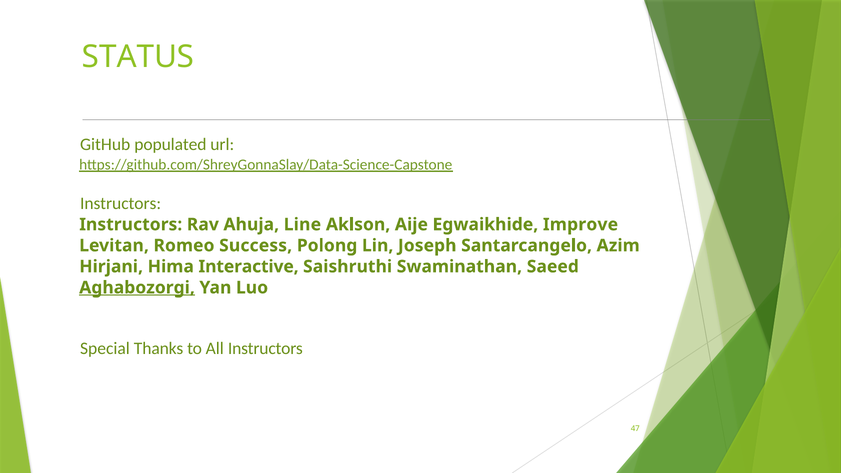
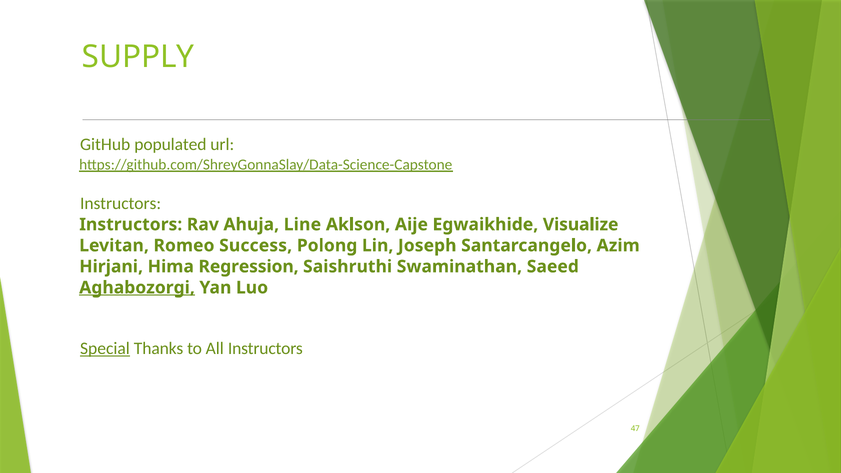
STATUS: STATUS -> SUPPLY
Improve: Improve -> Visualize
Interactive: Interactive -> Regression
Special underline: none -> present
